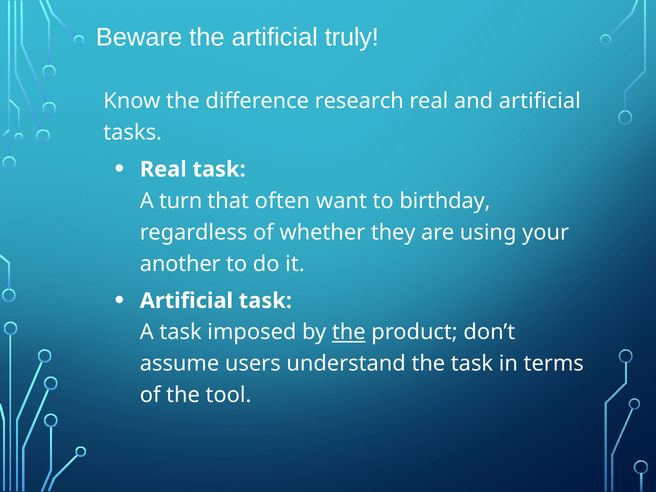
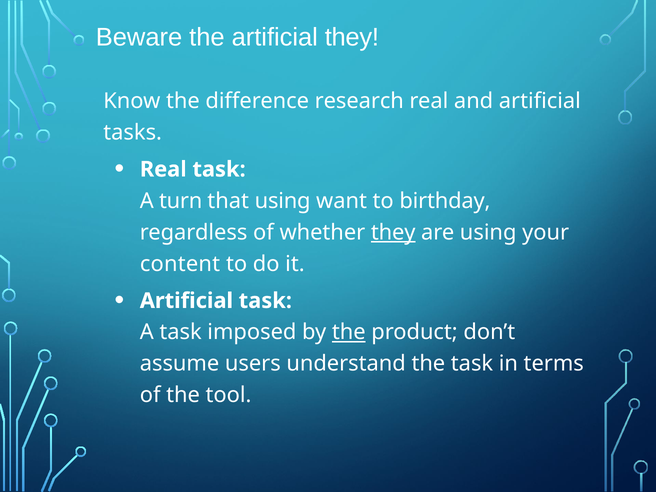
artificial truly: truly -> they
that often: often -> using
they at (393, 232) underline: none -> present
another: another -> content
